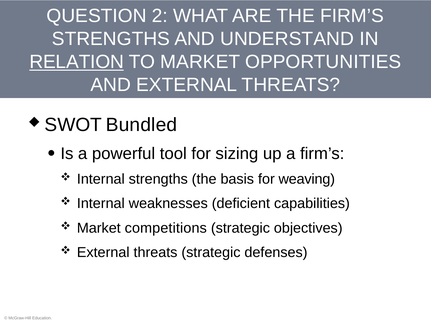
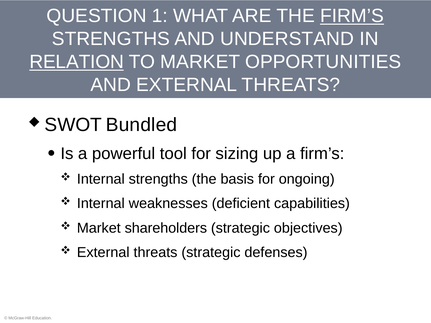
2: 2 -> 1
FIRM’S at (352, 16) underline: none -> present
weaving: weaving -> ongoing
competitions: competitions -> shareholders
